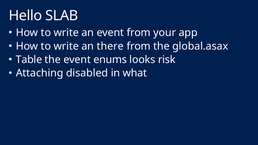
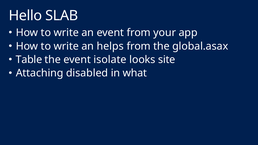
there: there -> helps
enums: enums -> isolate
risk: risk -> site
